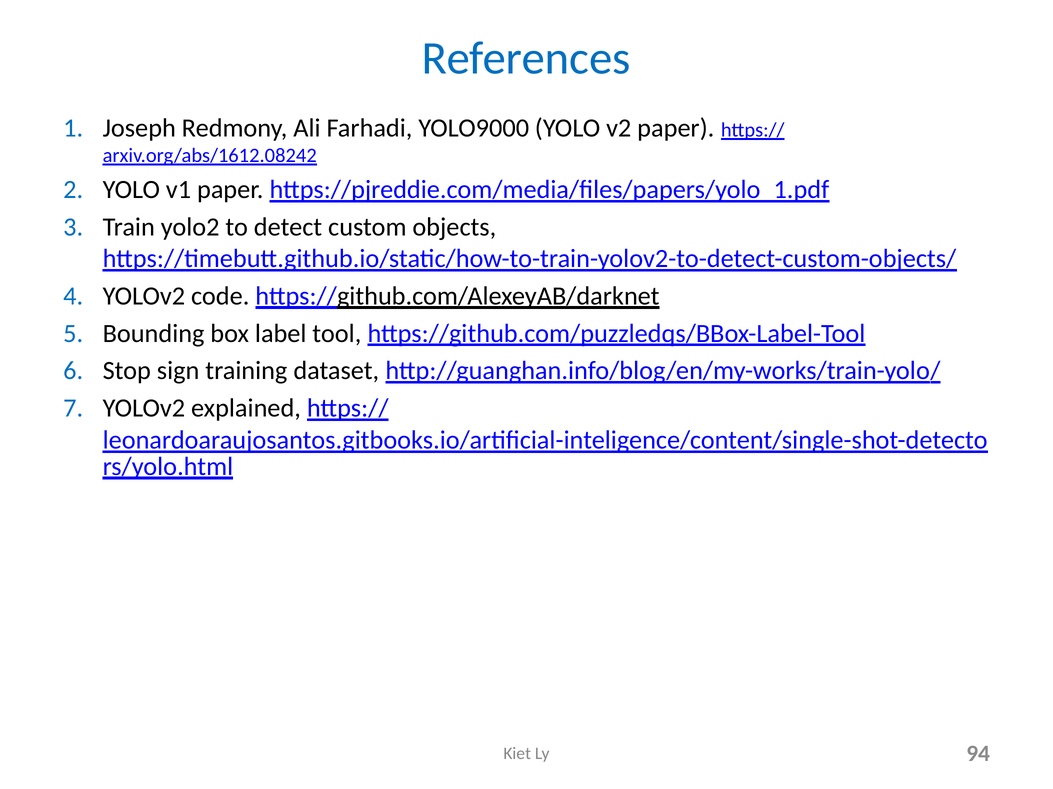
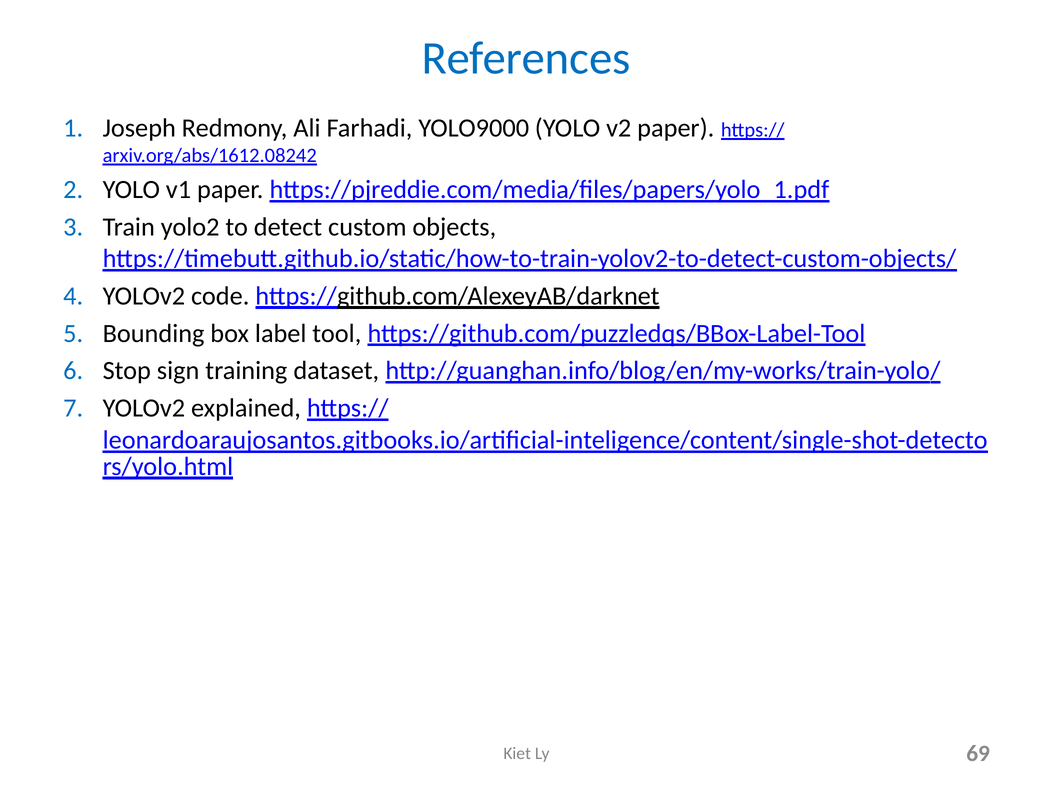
94: 94 -> 69
